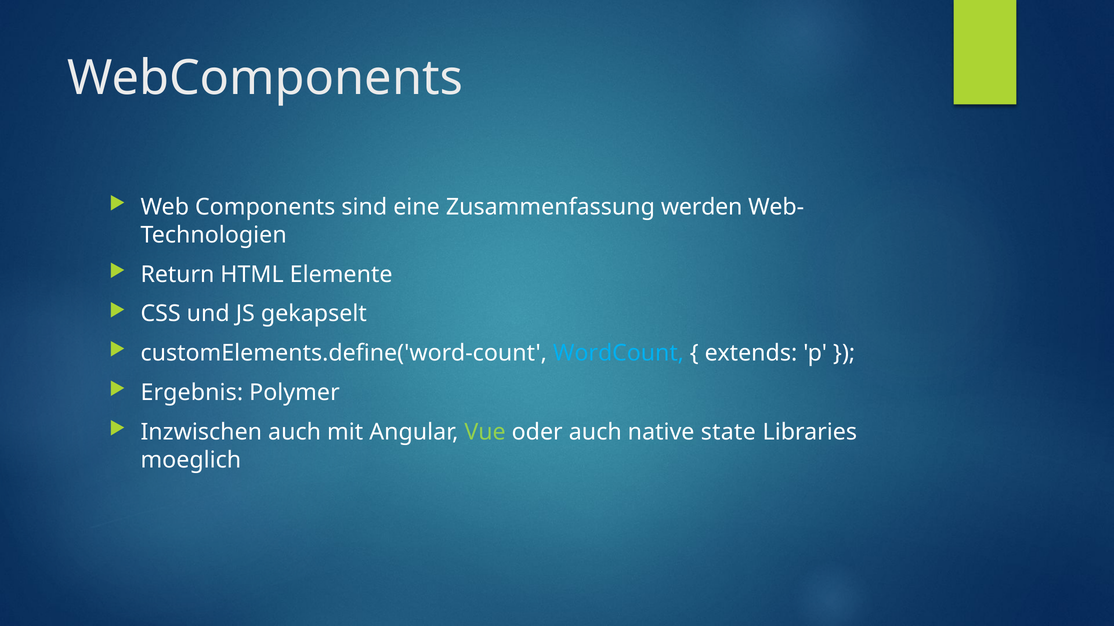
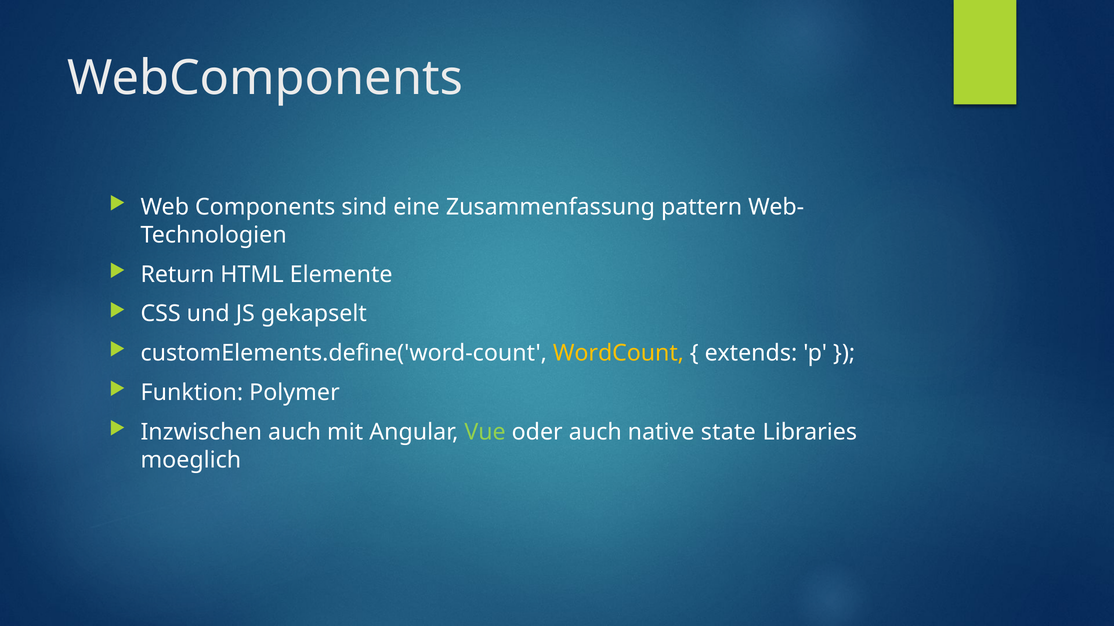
werden: werden -> pattern
WordCount colour: light blue -> yellow
Ergebnis: Ergebnis -> Funktion
